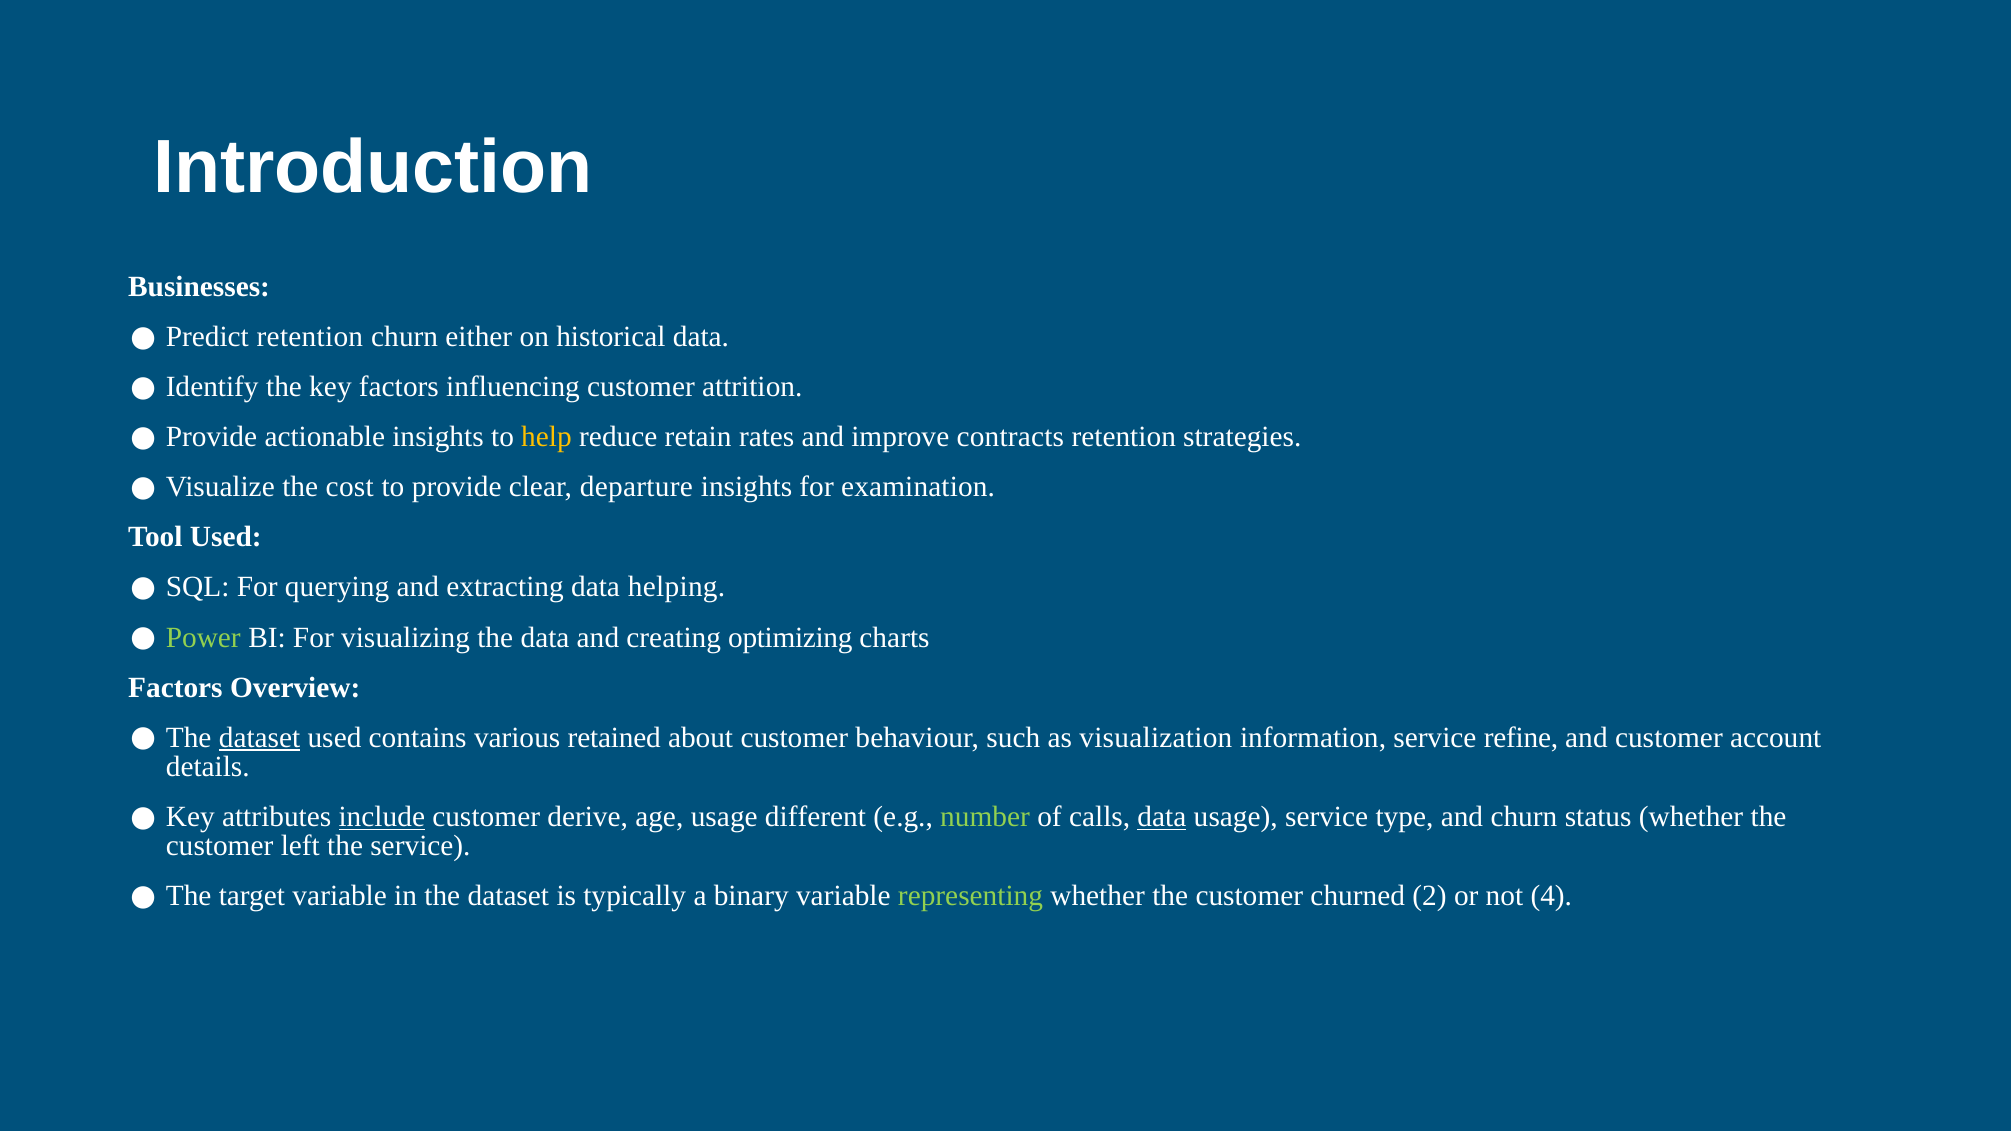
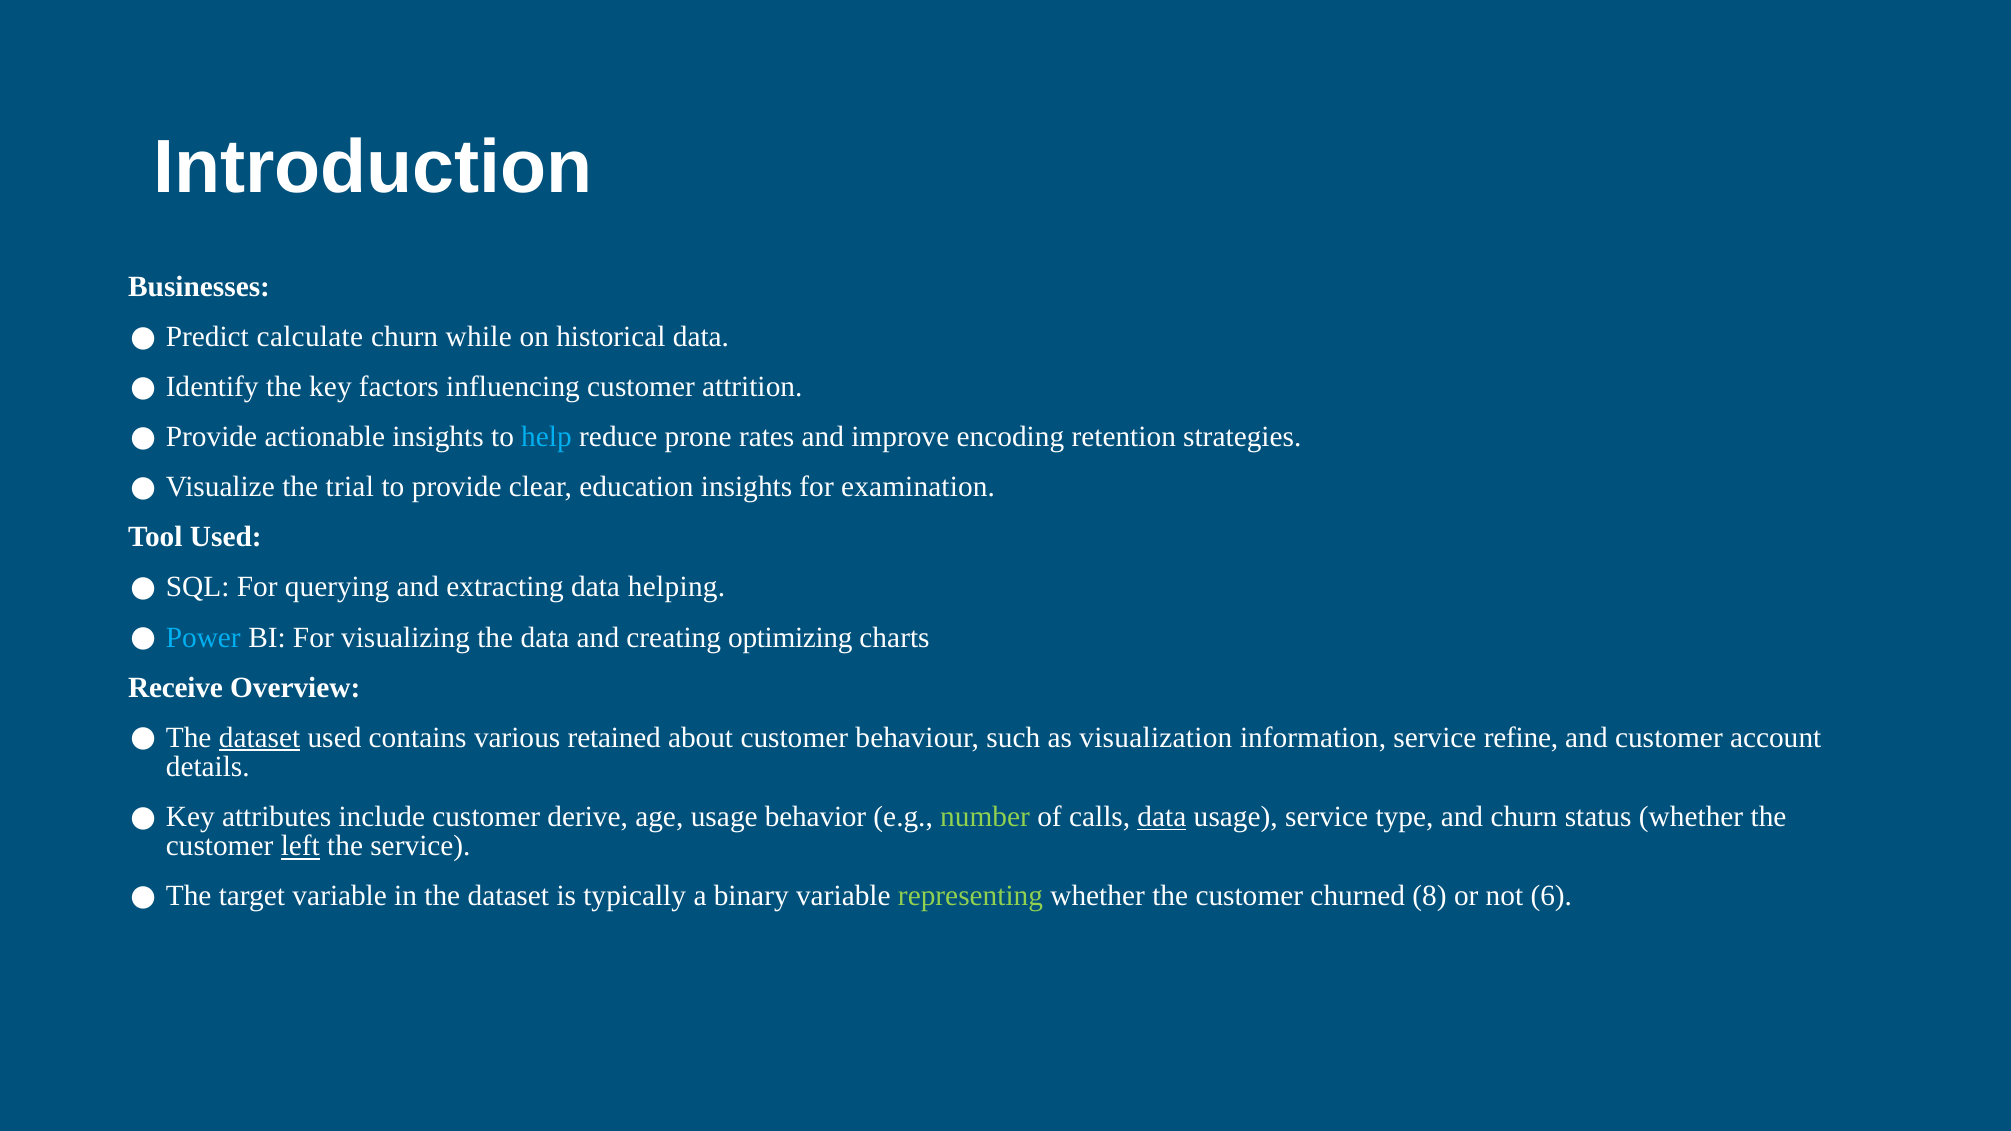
Predict retention: retention -> calculate
either: either -> while
help colour: yellow -> light blue
retain: retain -> prone
contracts: contracts -> encoding
cost: cost -> trial
departure: departure -> education
Power colour: light green -> light blue
Factors at (175, 688): Factors -> Receive
include underline: present -> none
different: different -> behavior
left underline: none -> present
2: 2 -> 8
4: 4 -> 6
